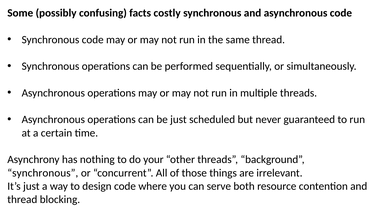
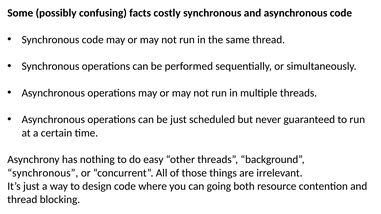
your: your -> easy
serve: serve -> going
